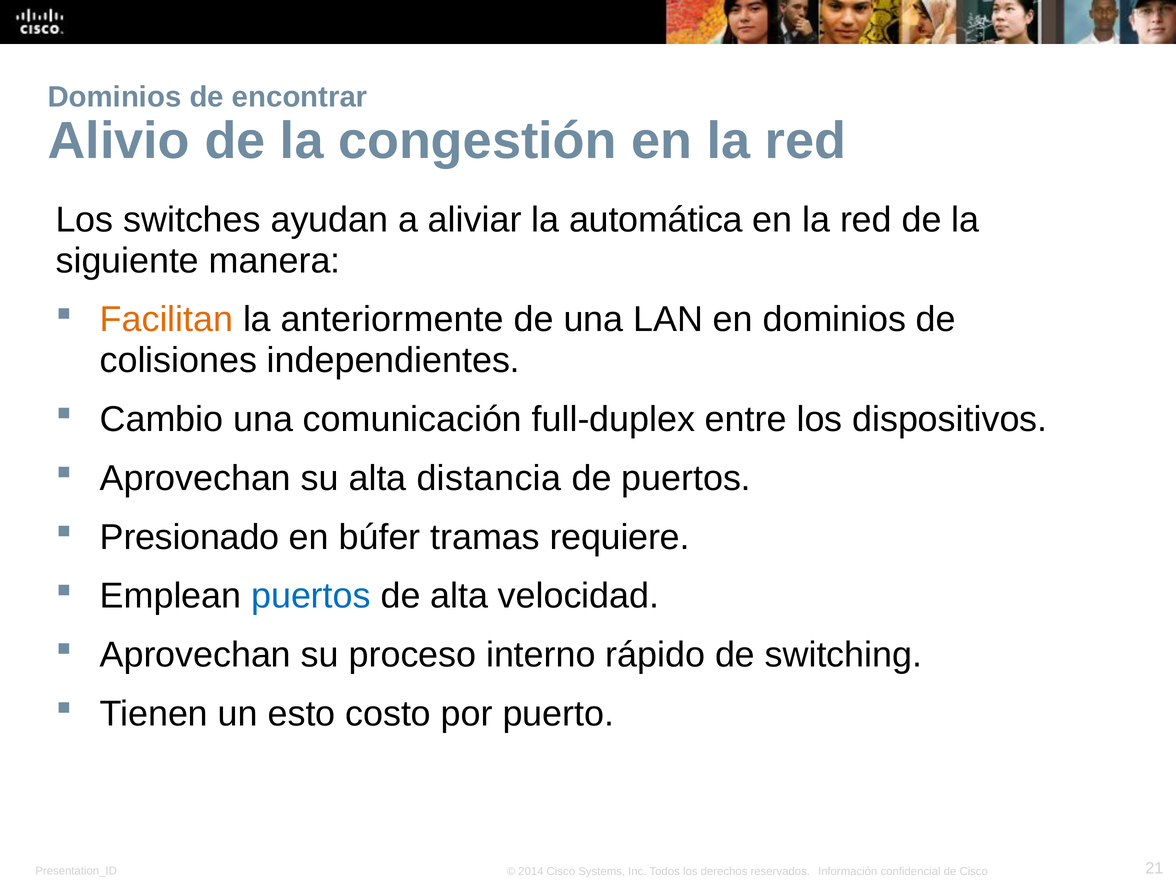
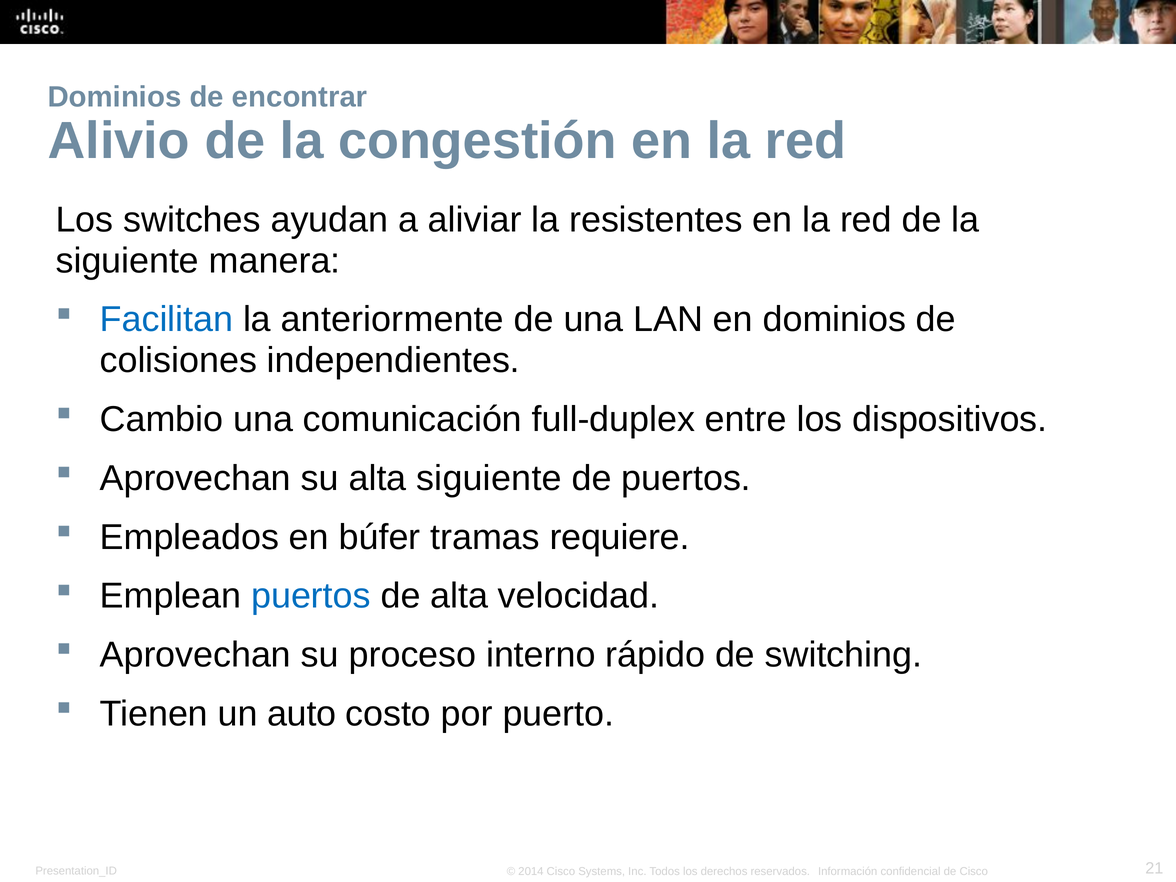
automática: automática -> resistentes
Facilitan colour: orange -> blue
alta distancia: distancia -> siguiente
Presionado: Presionado -> Empleados
esto: esto -> auto
